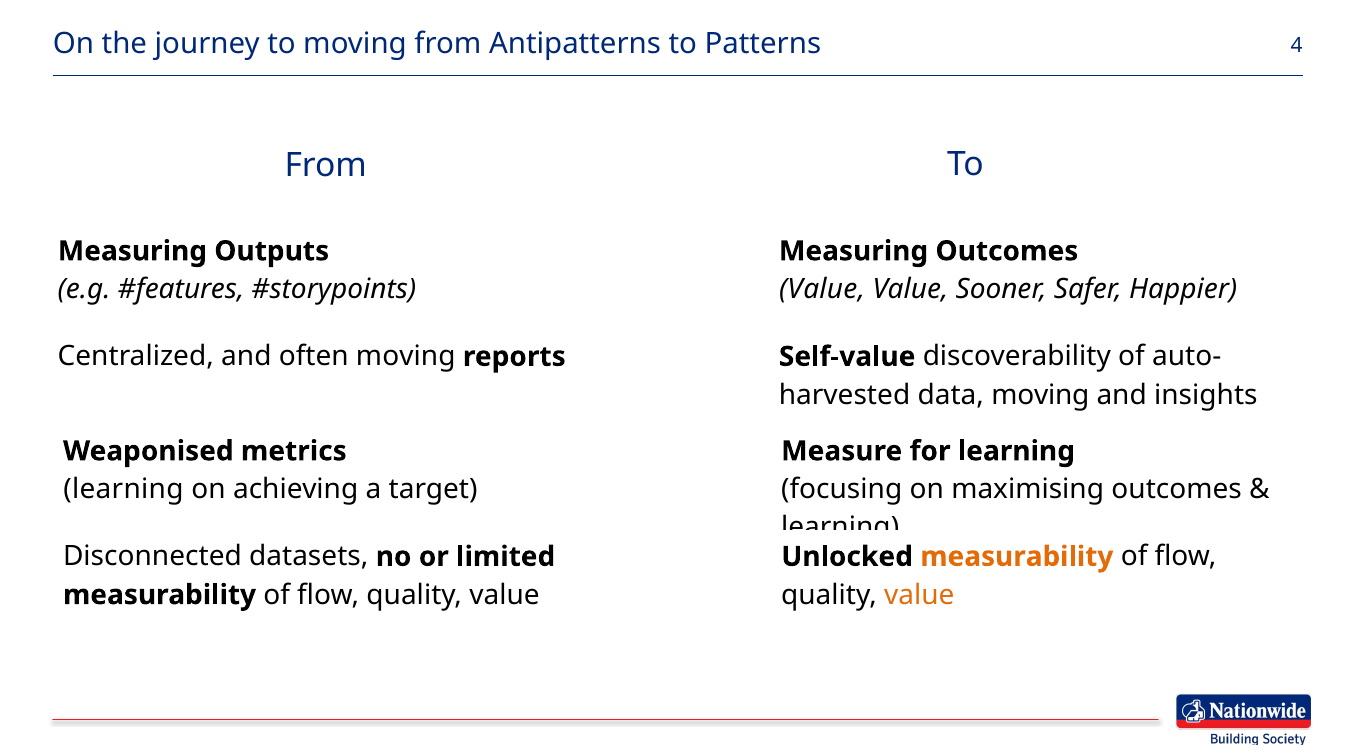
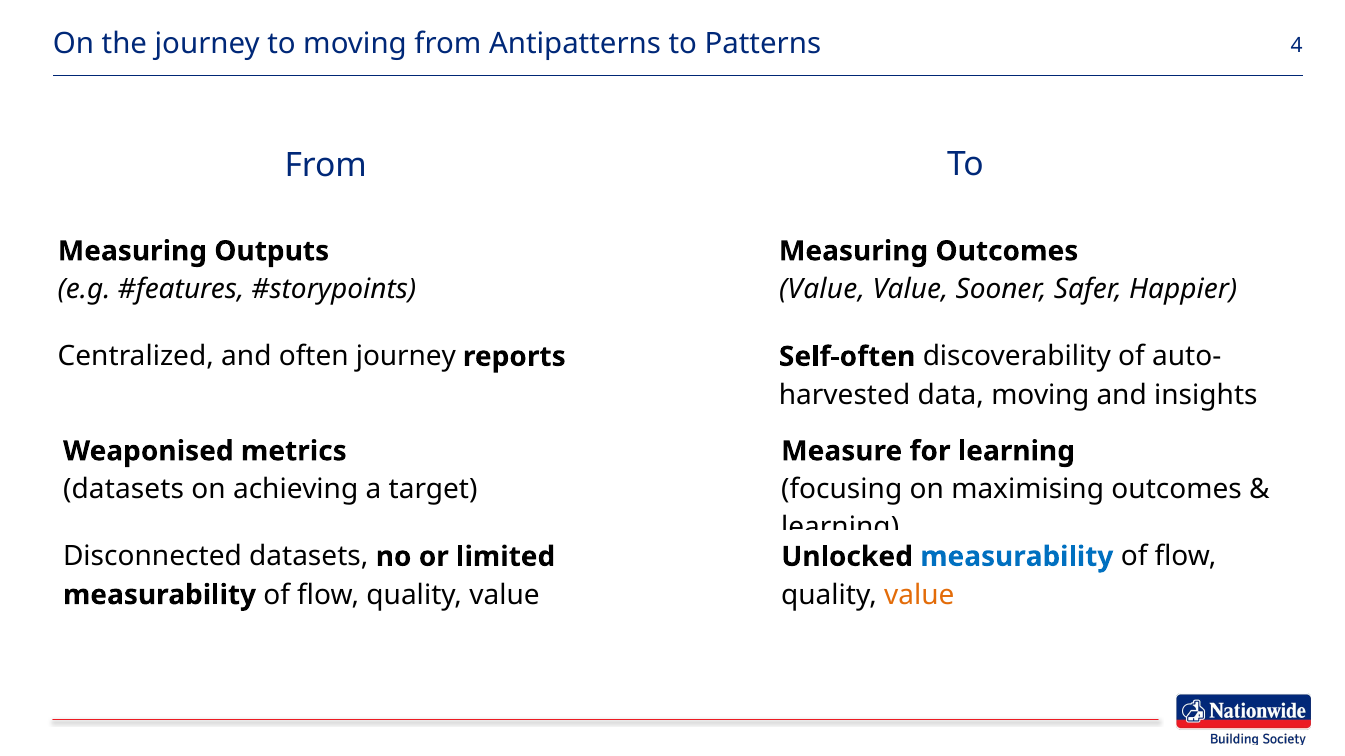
often moving: moving -> journey
Self-value: Self-value -> Self-often
learning at (123, 490): learning -> datasets
measurability at (1017, 557) colour: orange -> blue
